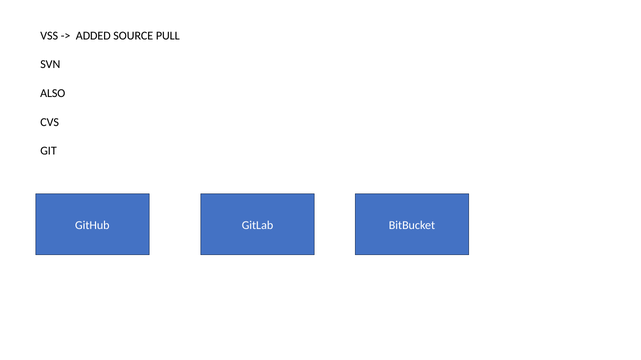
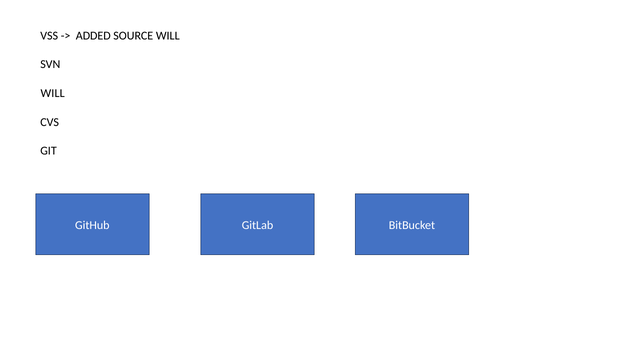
SOURCE PULL: PULL -> WILL
ALSO at (53, 93): ALSO -> WILL
